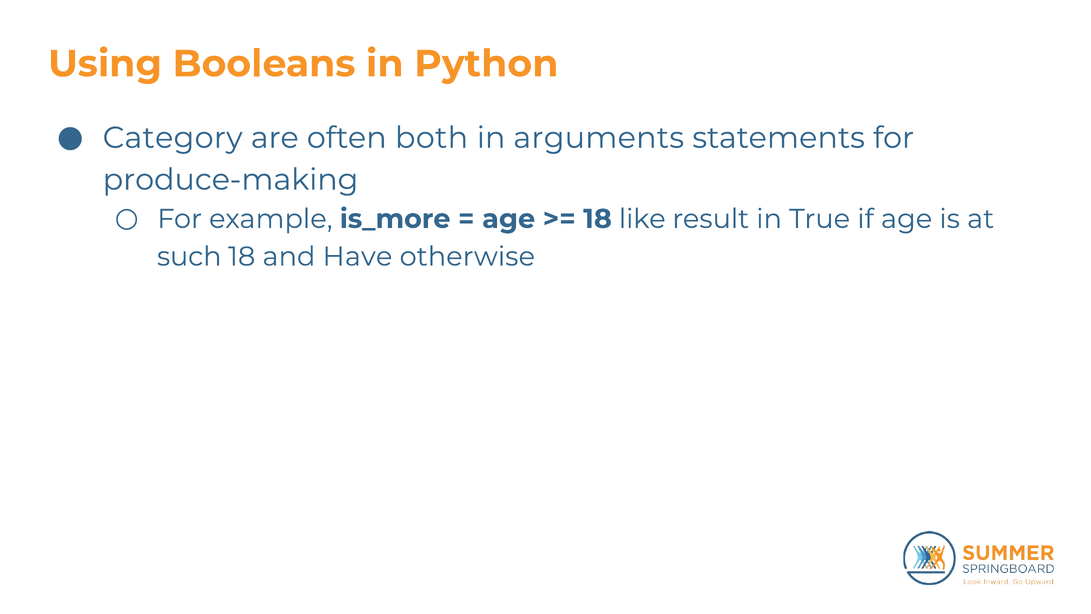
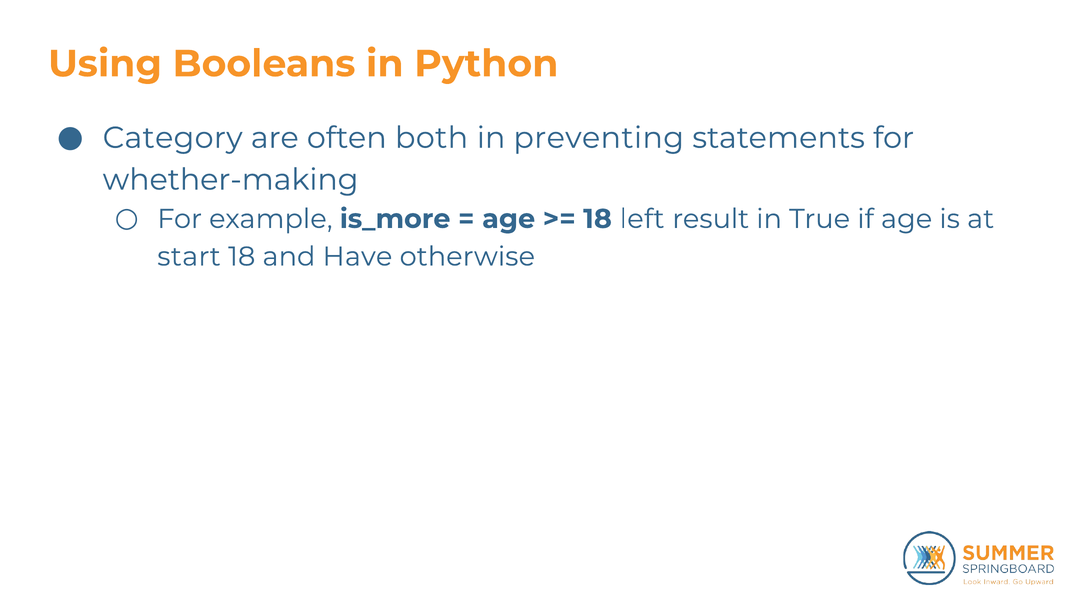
arguments: arguments -> preventing
produce-making: produce-making -> whether-making
like: like -> left
such: such -> start
